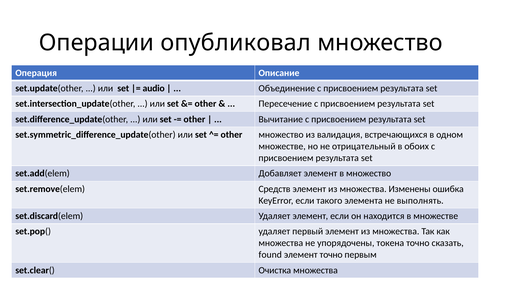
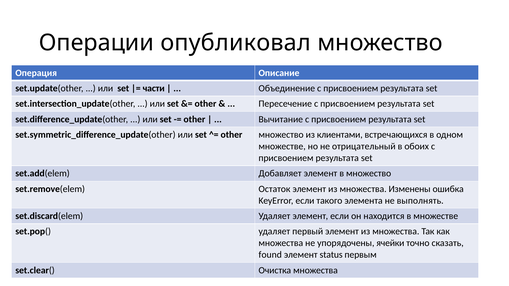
audio: audio -> части
валидация: валидация -> клиентами
Средств: Средств -> Остаток
токена: токена -> ячейки
элемент точно: точно -> status
